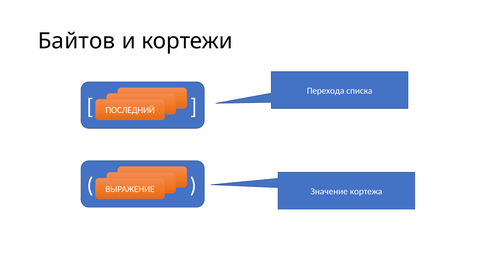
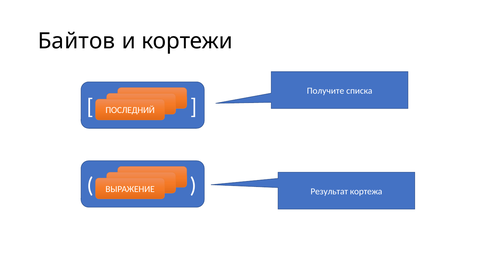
Перехода: Перехода -> Получите
Значение: Значение -> Результат
